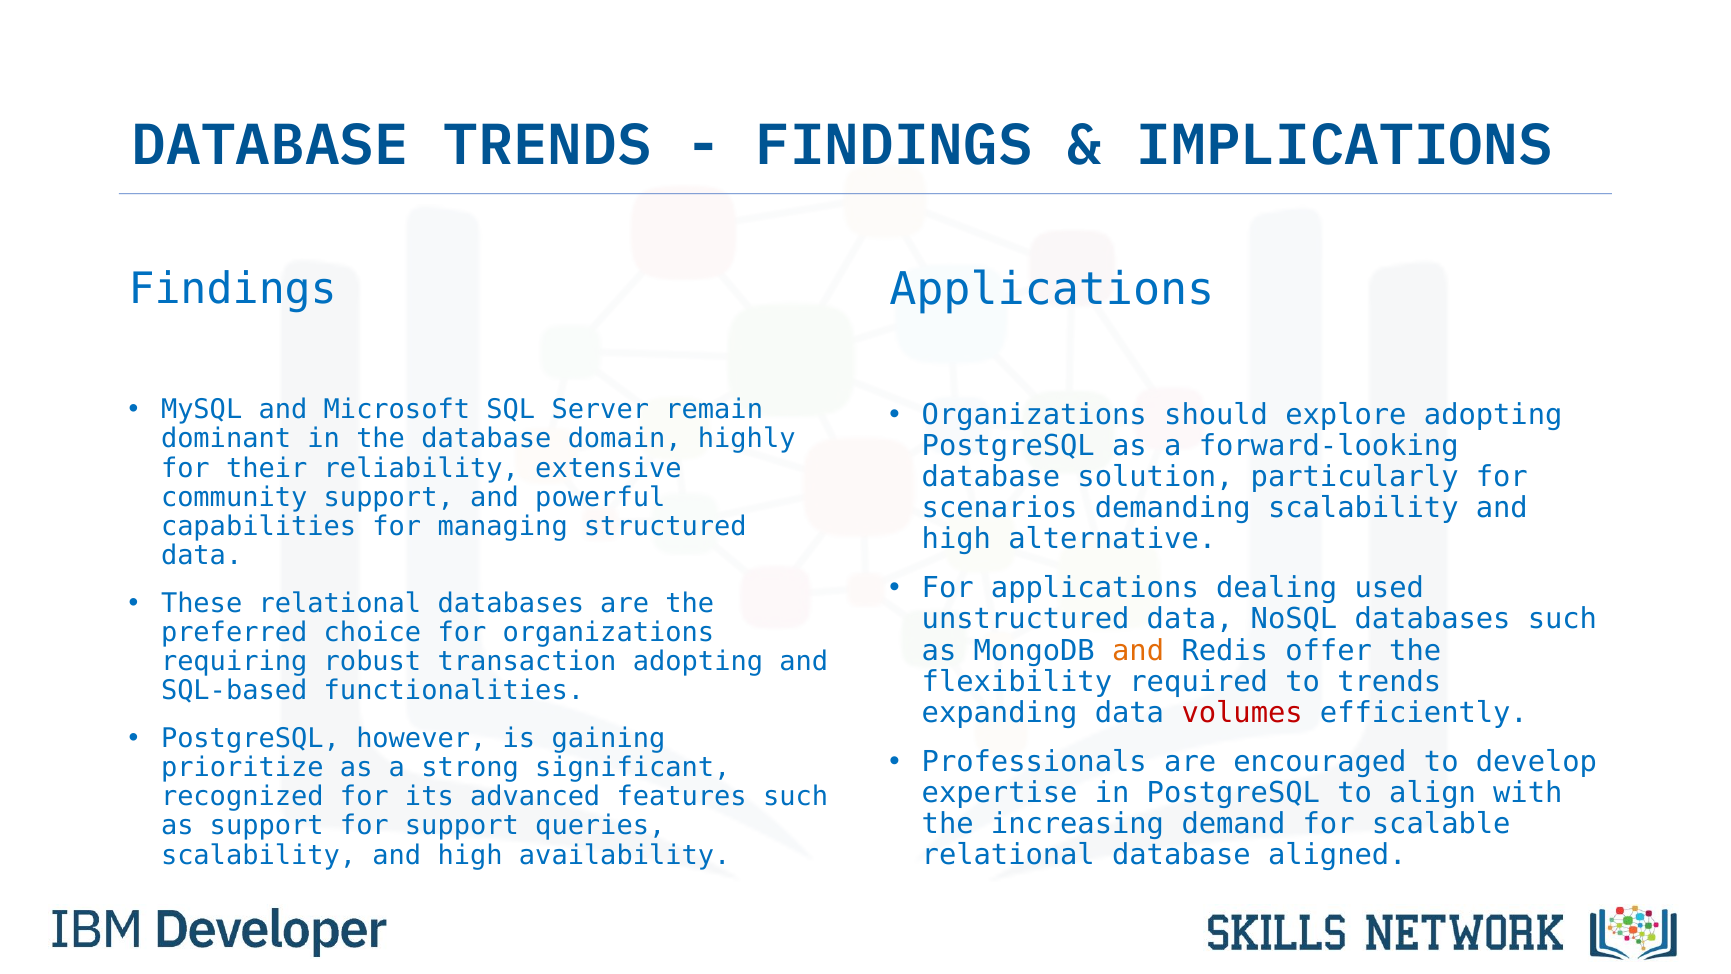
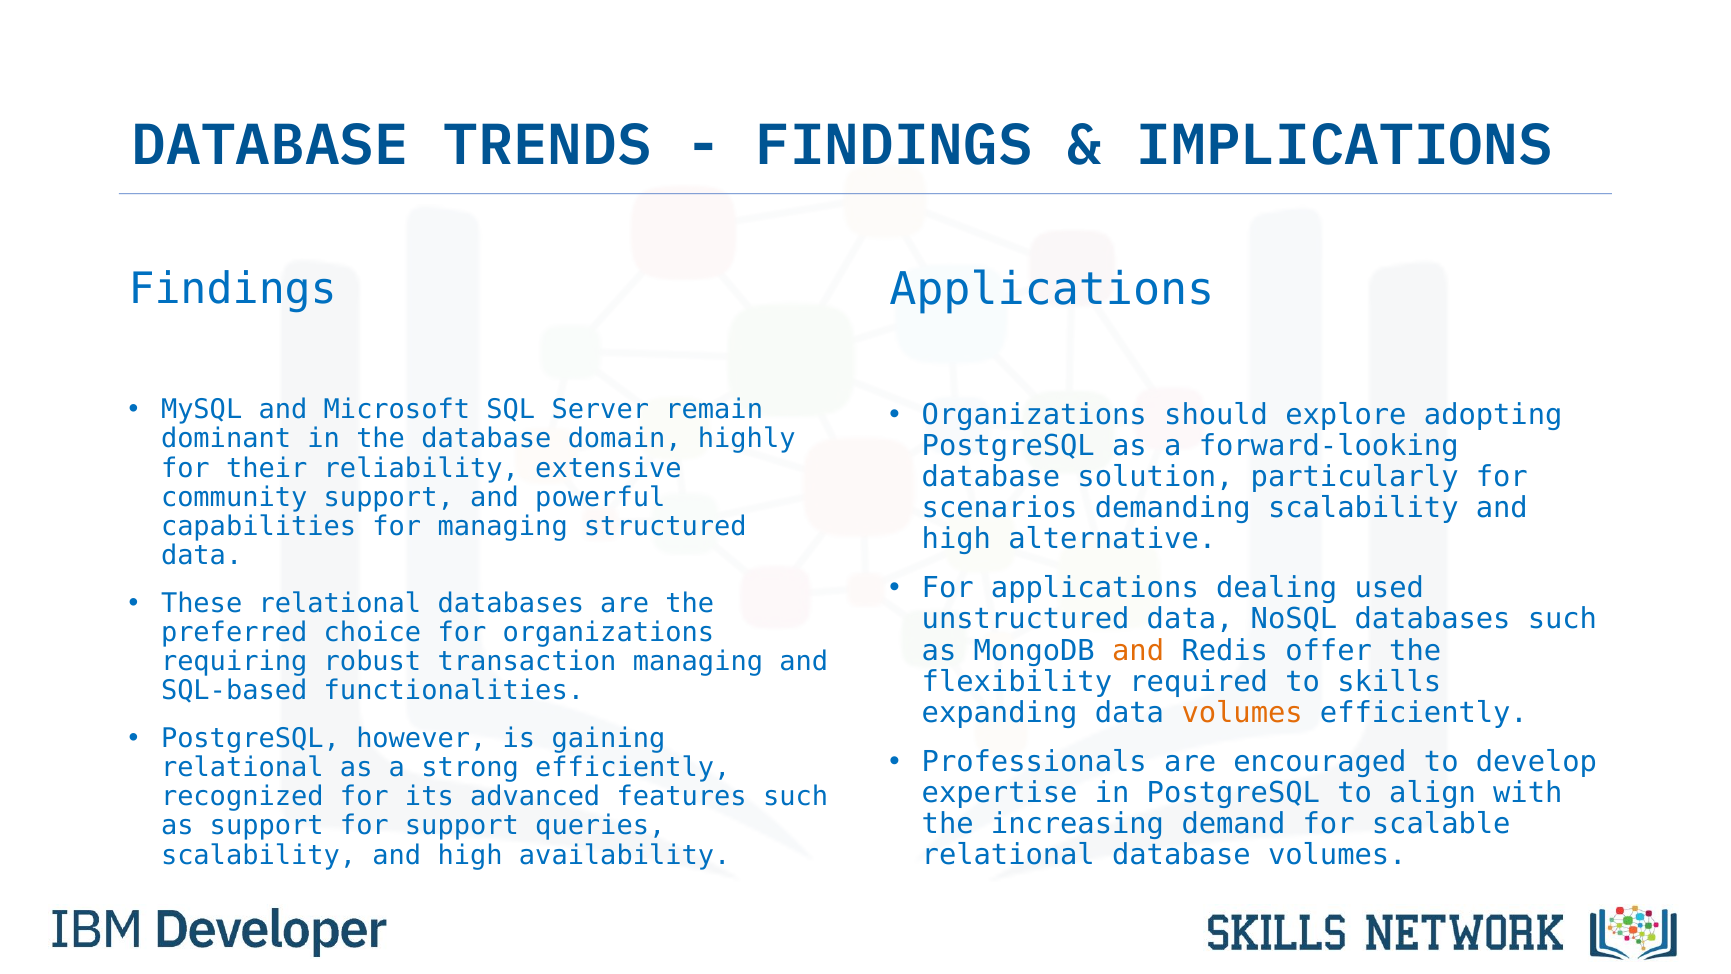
transaction adopting: adopting -> managing
to trends: trends -> skills
volumes at (1242, 713) colour: red -> orange
prioritize at (242, 767): prioritize -> relational
strong significant: significant -> efficiently
database aligned: aligned -> volumes
